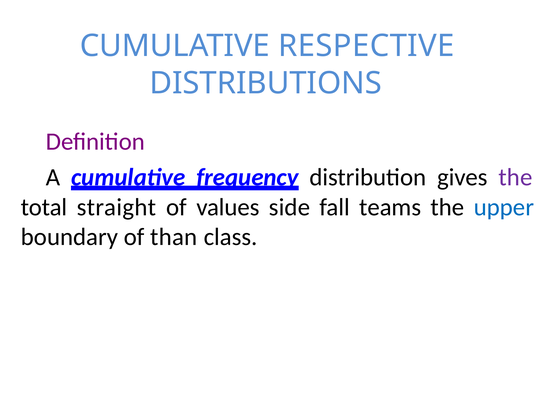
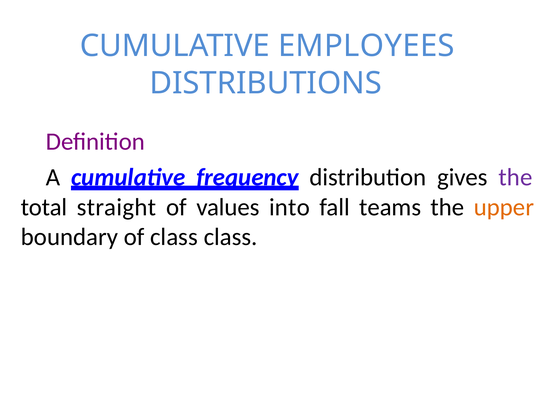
RESPECTIVE: RESPECTIVE -> EMPLOYEES
side: side -> into
upper colour: blue -> orange
of than: than -> class
